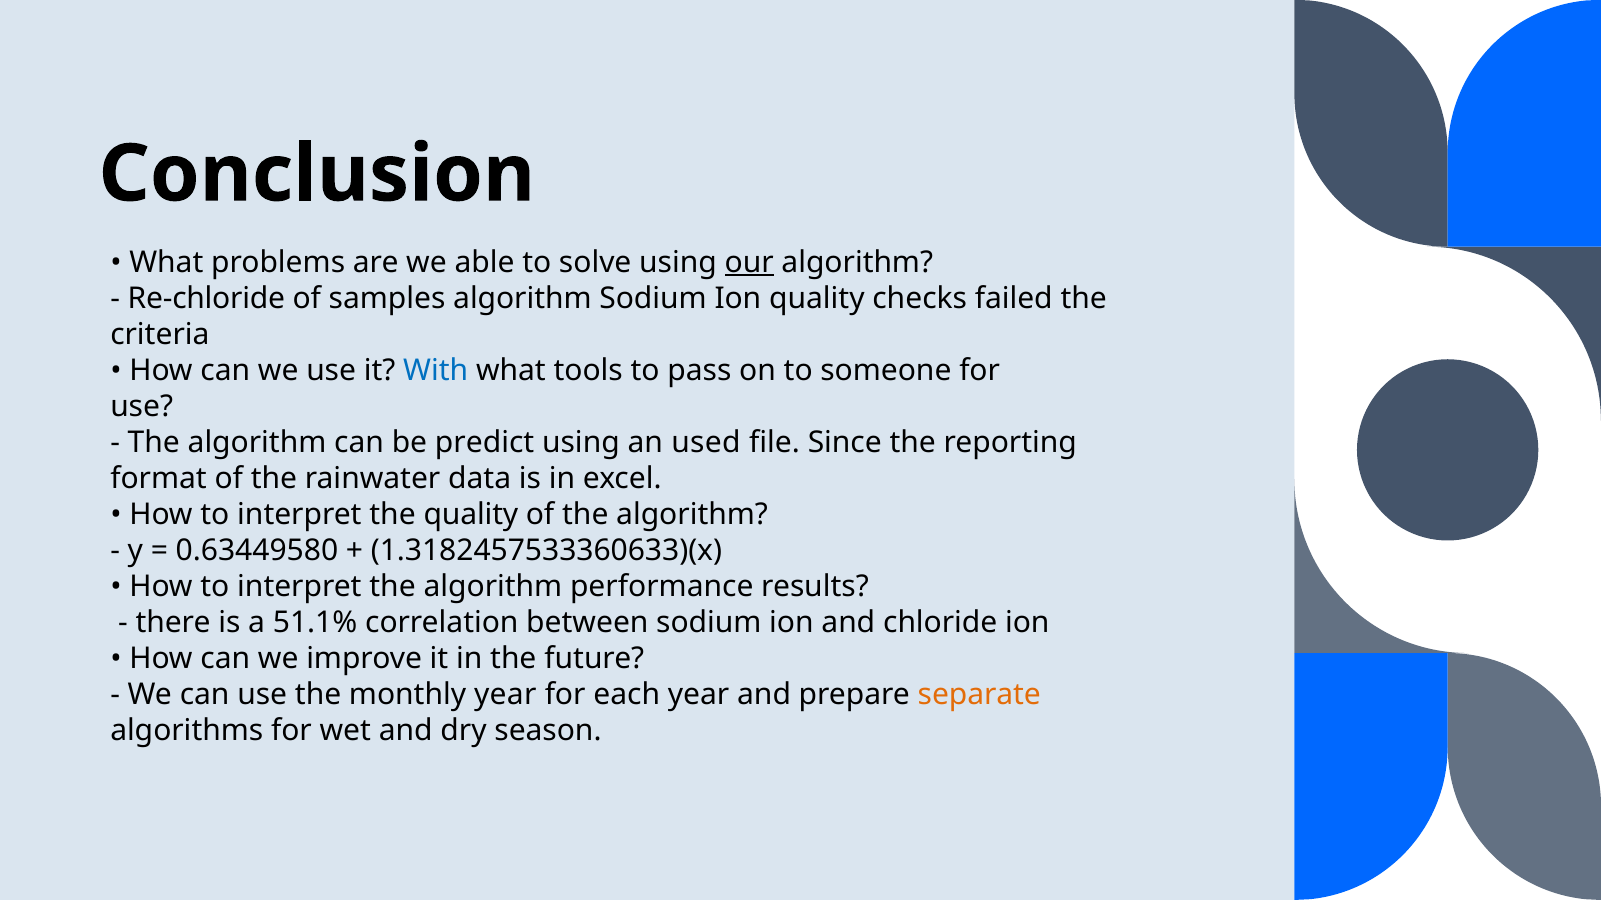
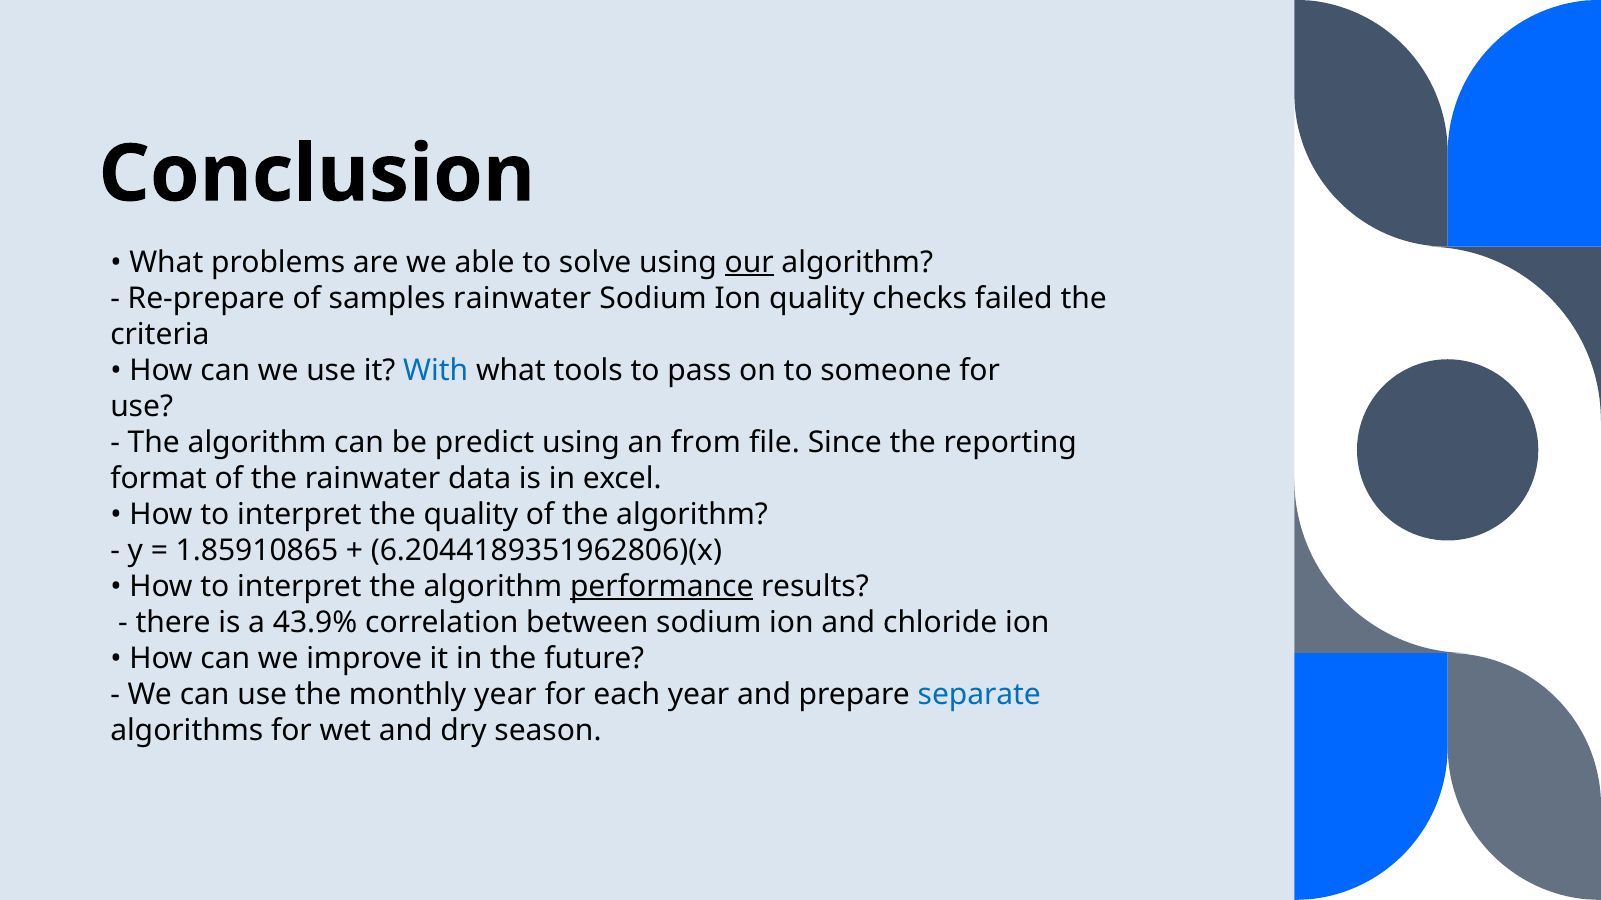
Re-chloride: Re-chloride -> Re-prepare
samples algorithm: algorithm -> rainwater
used: used -> from
0.63449580: 0.63449580 -> 1.85910865
1.3182457533360633)(x: 1.3182457533360633)(x -> 6.2044189351962806)(x
performance underline: none -> present
51.1%: 51.1% -> 43.9%
separate colour: orange -> blue
